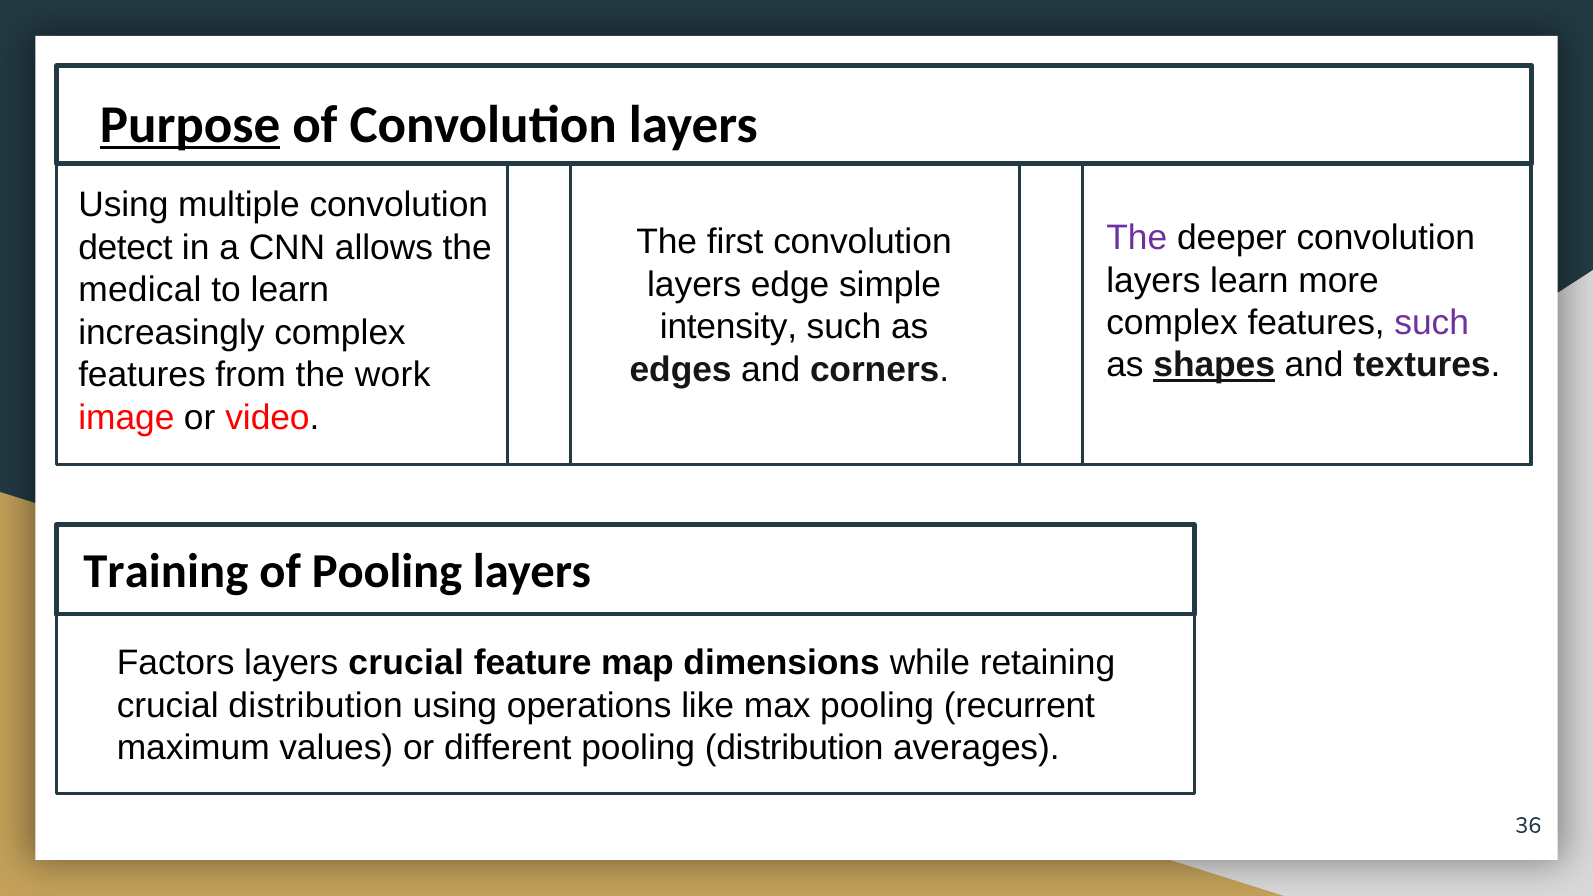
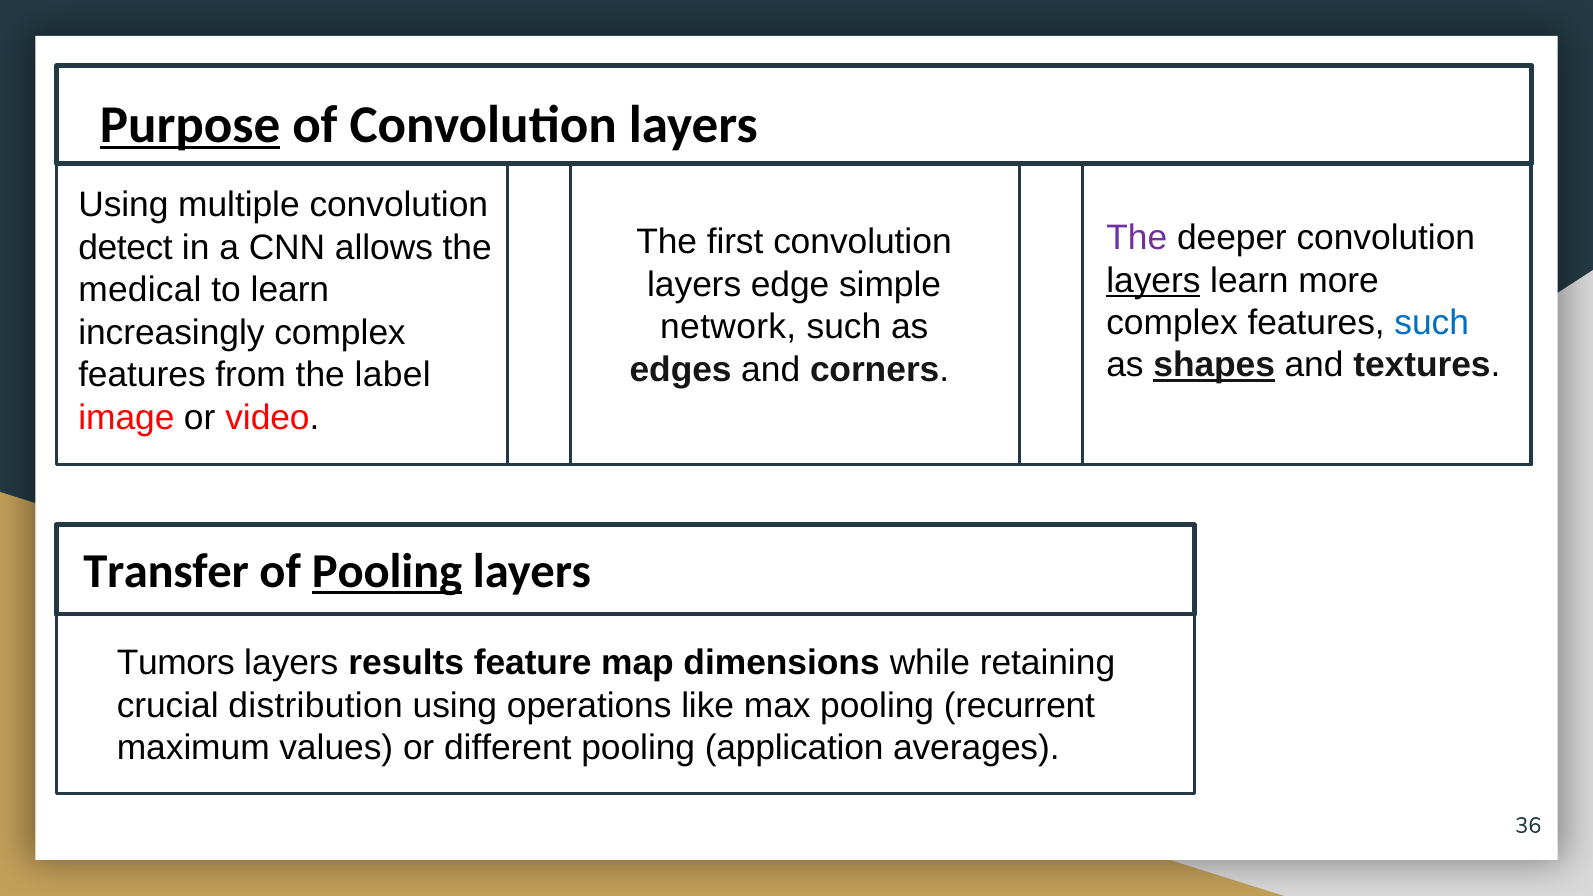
layers at (1153, 280) underline: none -> present
such at (1432, 323) colour: purple -> blue
intensity: intensity -> network
work: work -> label
Training: Training -> Transfer
Pooling at (387, 572) underline: none -> present
Factors: Factors -> Tumors
layers crucial: crucial -> results
pooling distribution: distribution -> application
